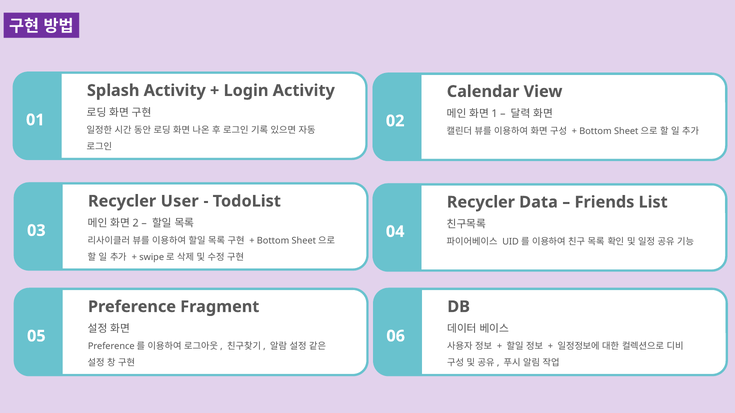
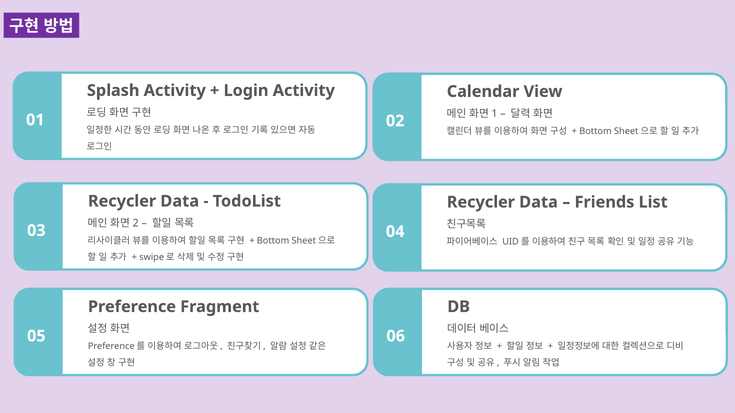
User at (180, 201): User -> Data
